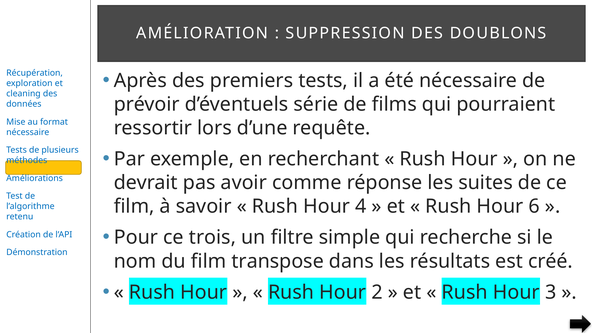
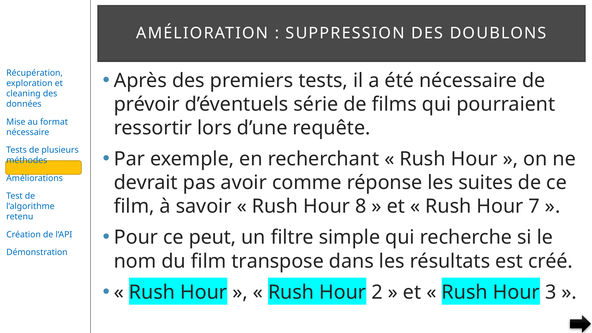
4: 4 -> 8
6: 6 -> 7
trois: trois -> peut
